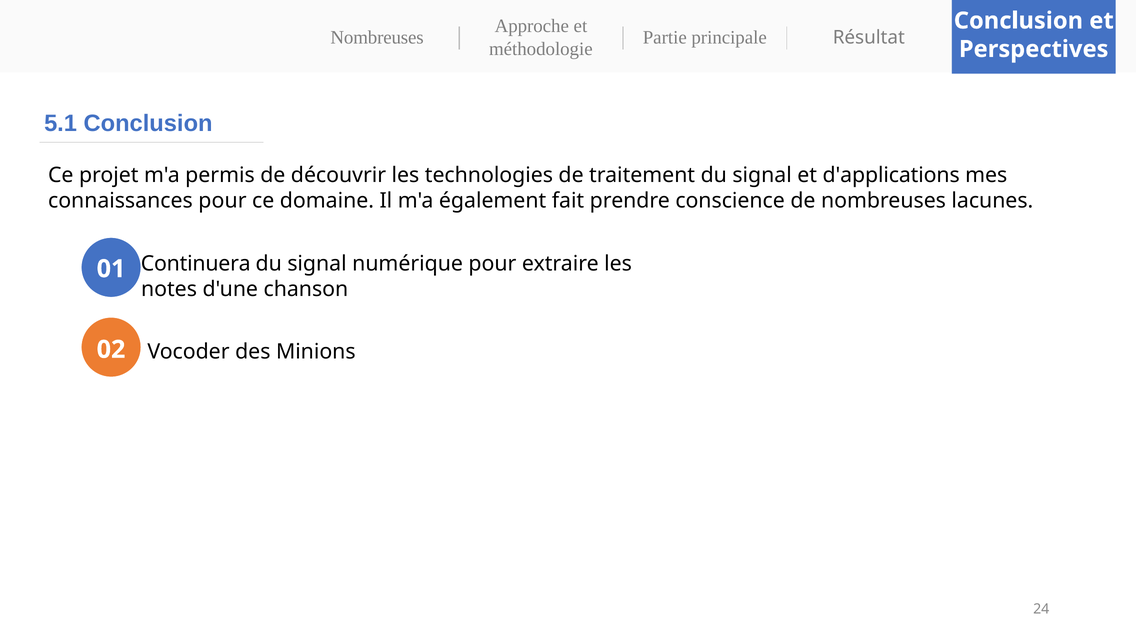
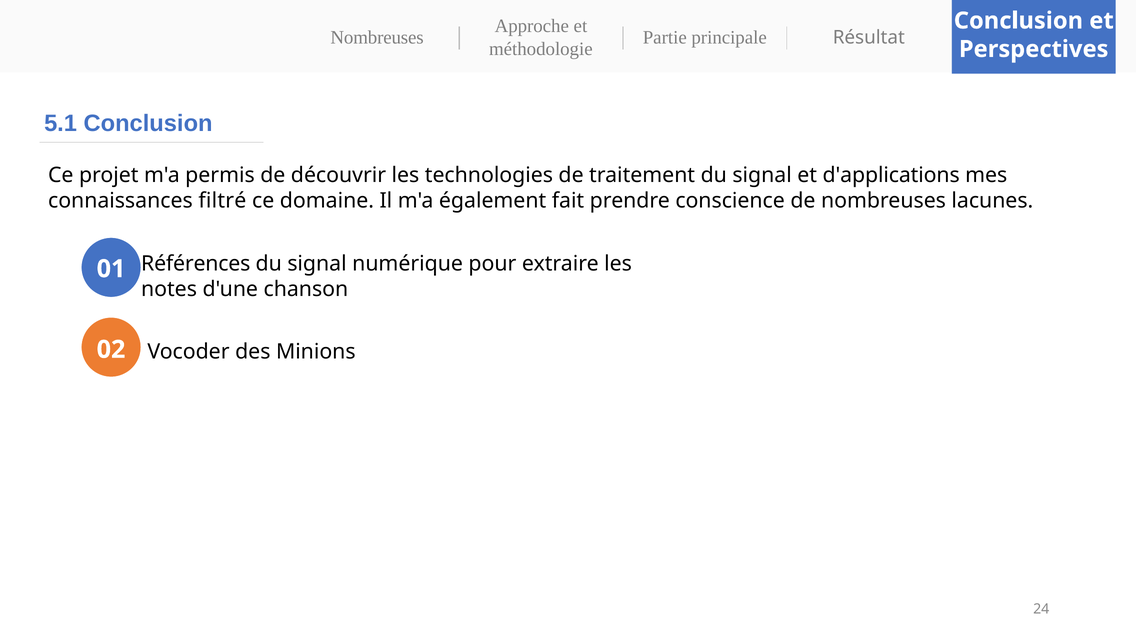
connaissances pour: pour -> filtré
Continuera: Continuera -> Références
